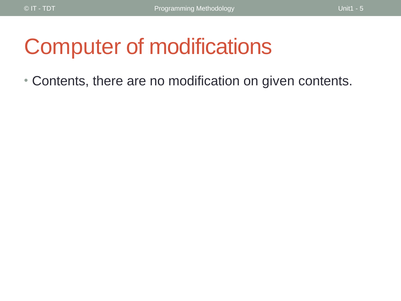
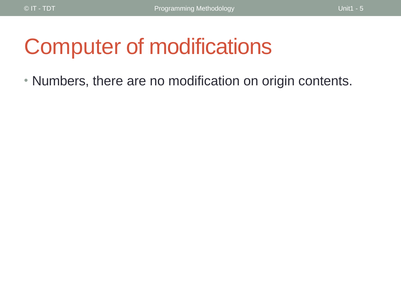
Contents at (61, 81): Contents -> Numbers
given: given -> origin
